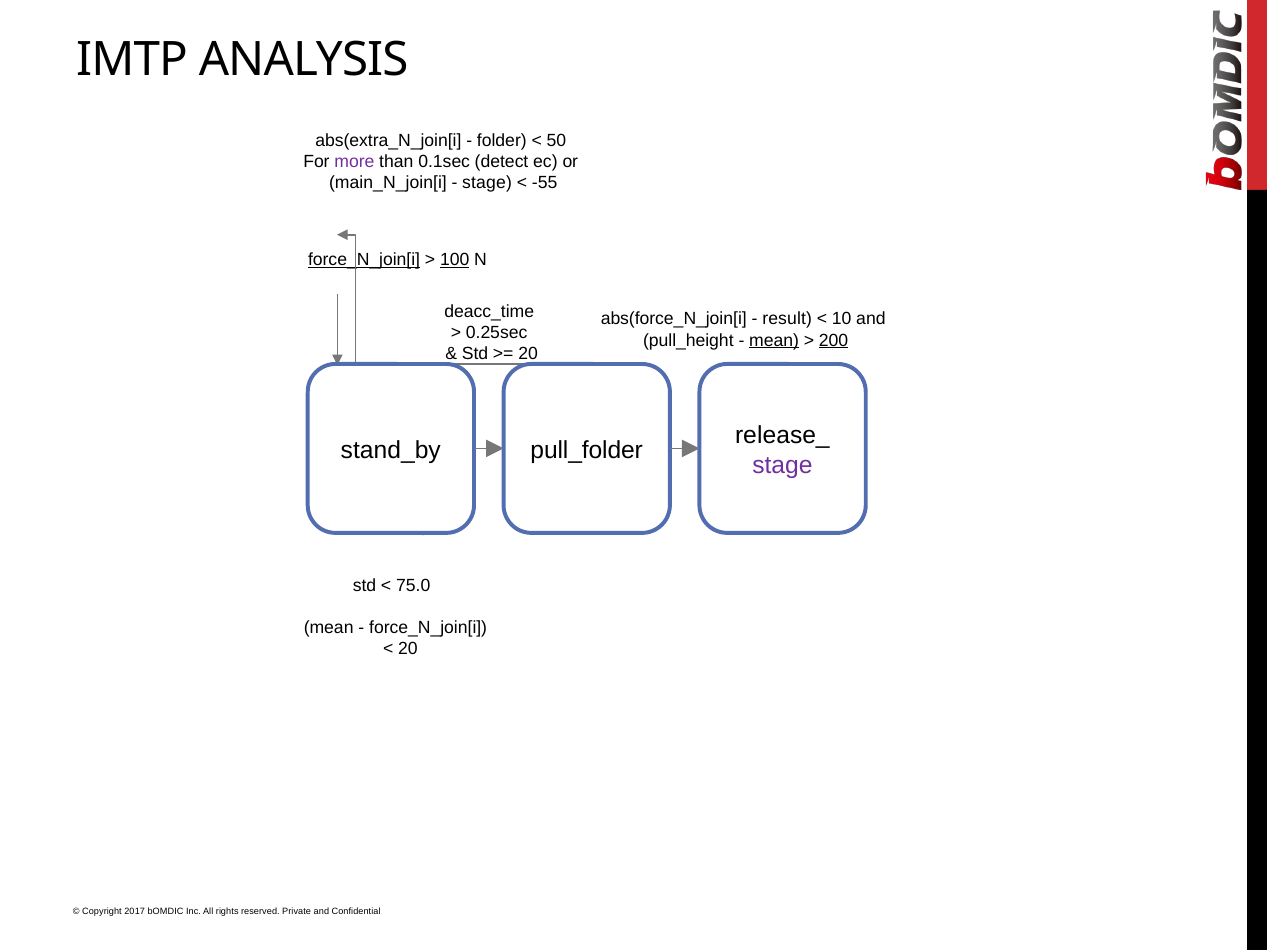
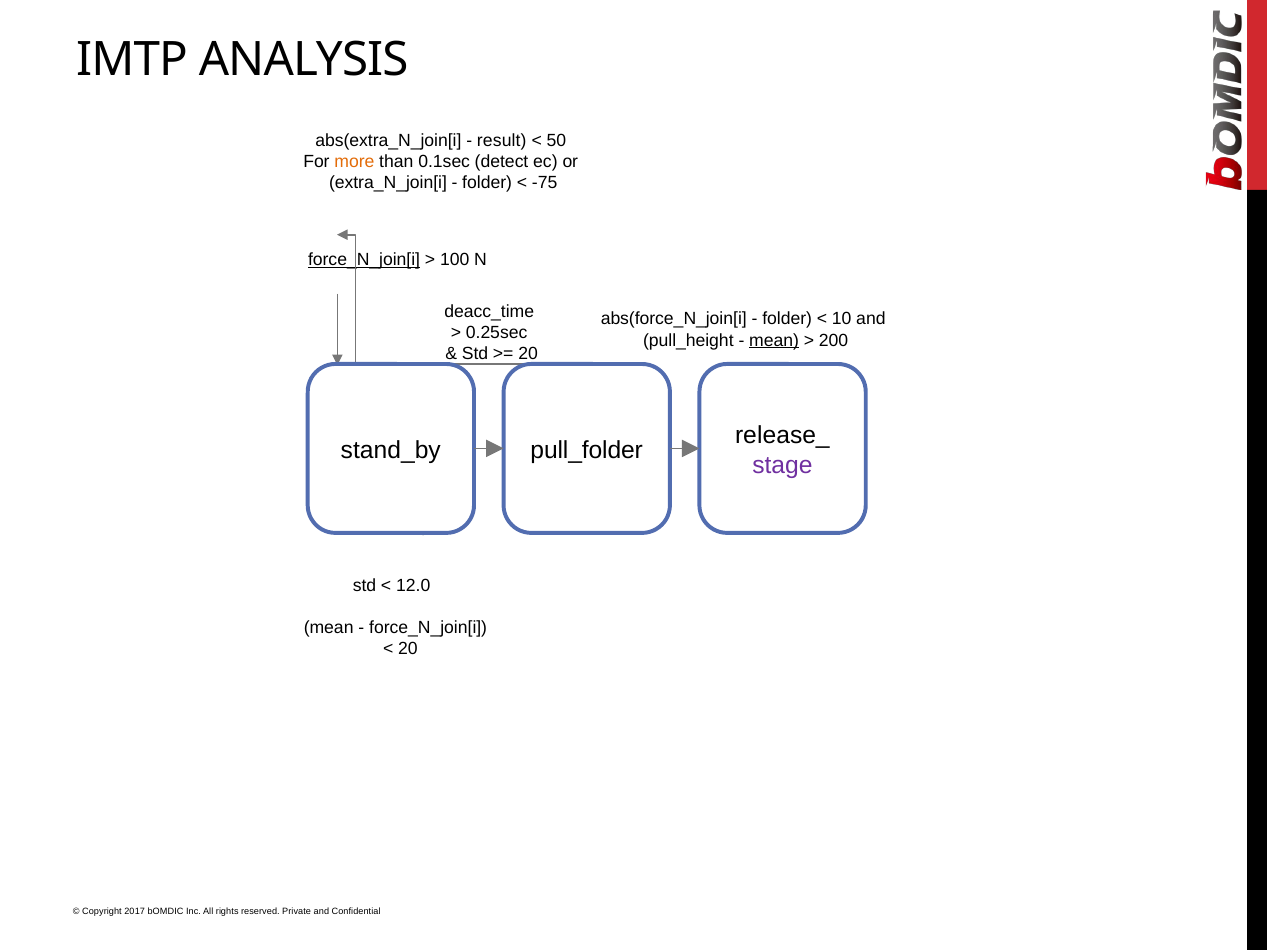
folder: folder -> result
more colour: purple -> orange
main_N_join[i: main_N_join[i -> extra_N_join[i
stage at (487, 183): stage -> folder
-55: -55 -> -75
100 underline: present -> none
result at (787, 319): result -> folder
200 underline: present -> none
75.0: 75.0 -> 12.0
